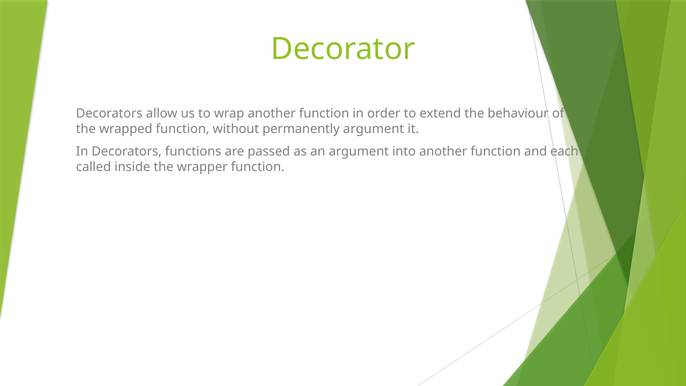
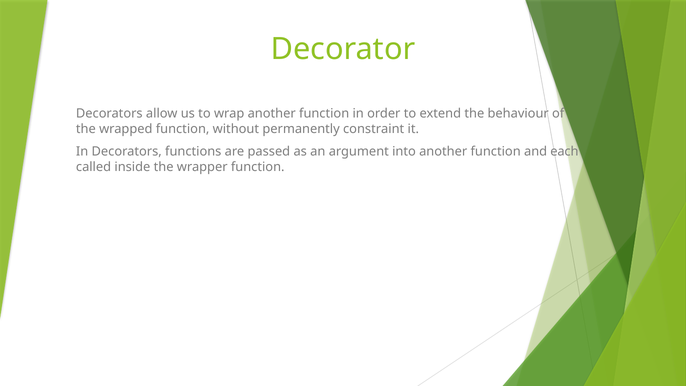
permanently argument: argument -> constraint
